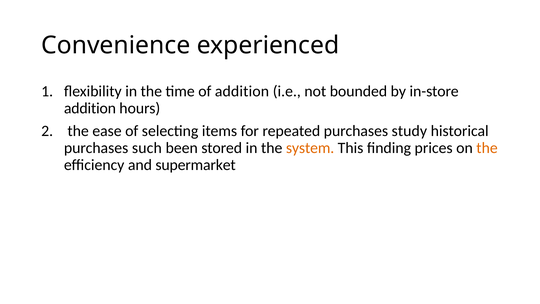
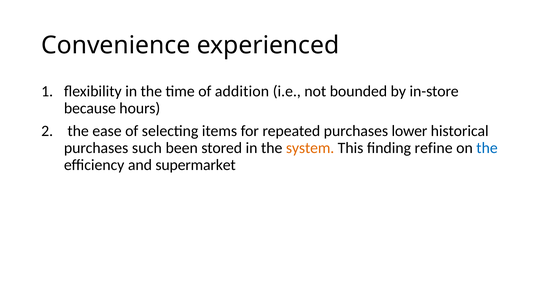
addition at (90, 108): addition -> because
study: study -> lower
prices: prices -> refine
the at (487, 148) colour: orange -> blue
